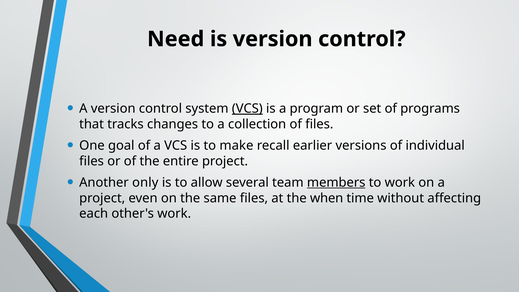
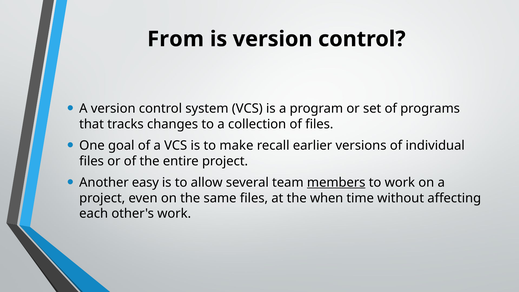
Need: Need -> From
VCS at (247, 109) underline: present -> none
only: only -> easy
